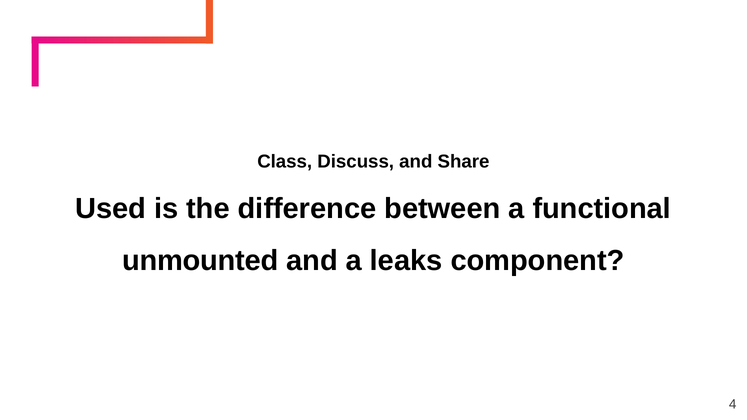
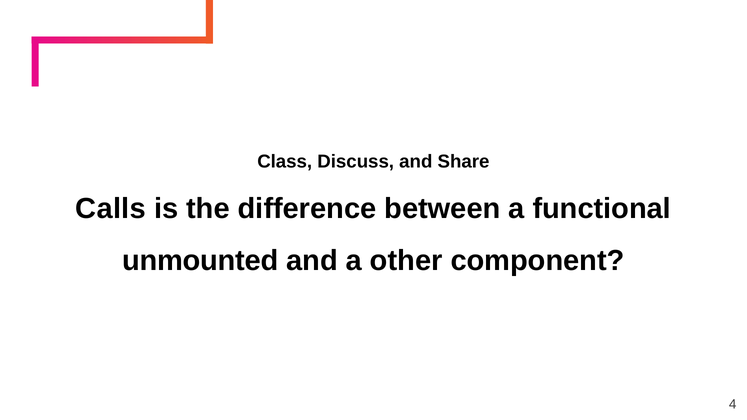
Used: Used -> Calls
leaks: leaks -> other
